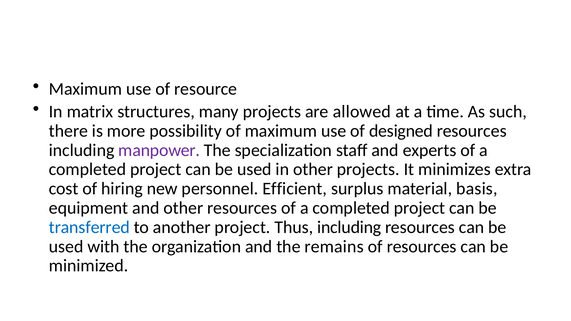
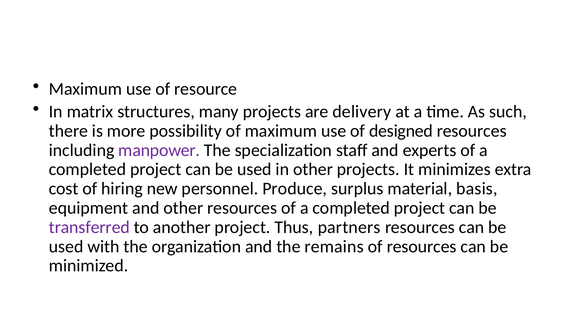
allowed: allowed -> delivery
Efficient: Efficient -> Produce
transferred colour: blue -> purple
Thus including: including -> partners
